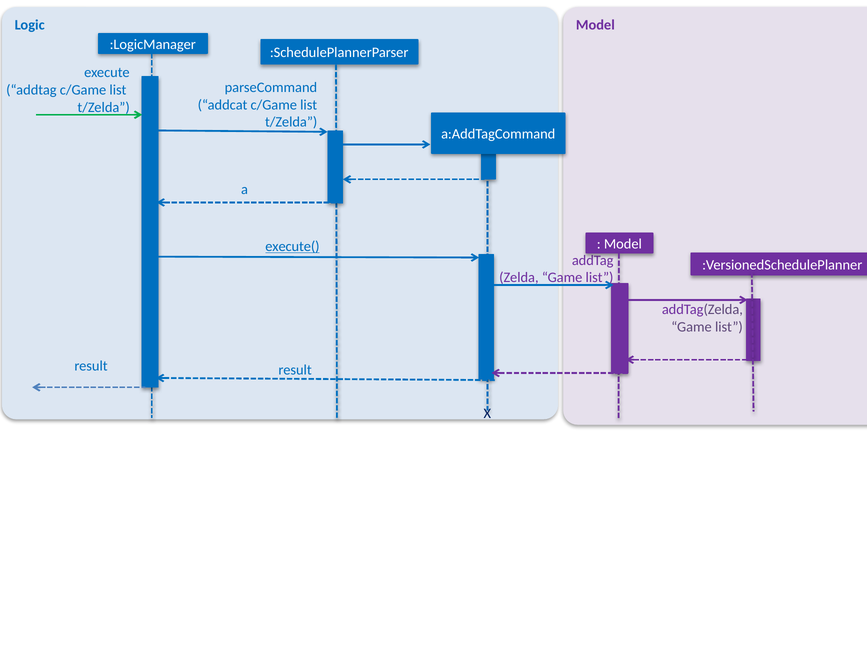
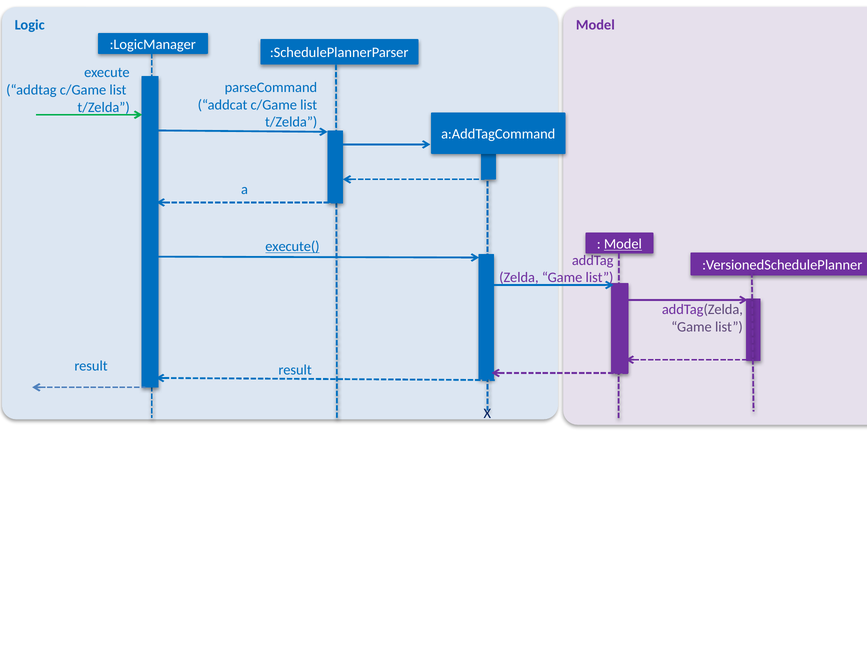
Model at (623, 244) underline: none -> present
